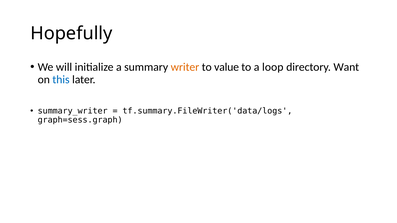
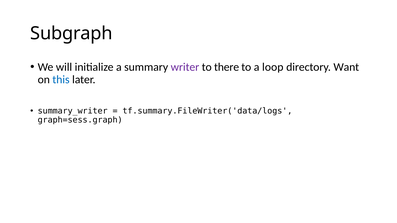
Hopefully: Hopefully -> Subgraph
writer colour: orange -> purple
value: value -> there
